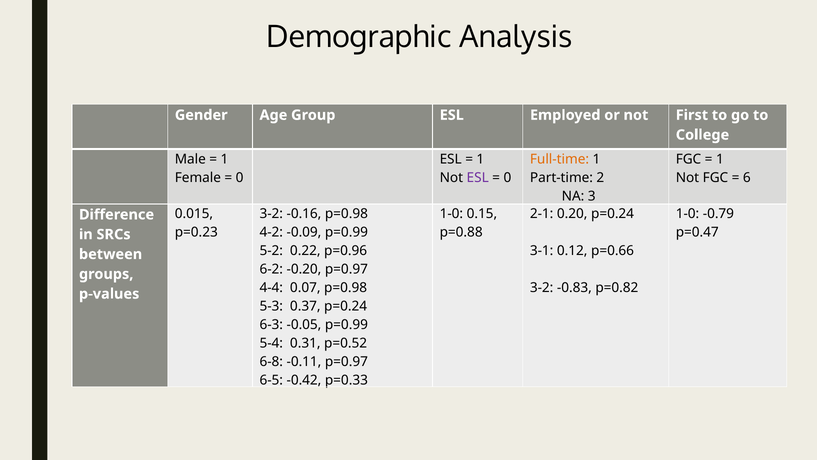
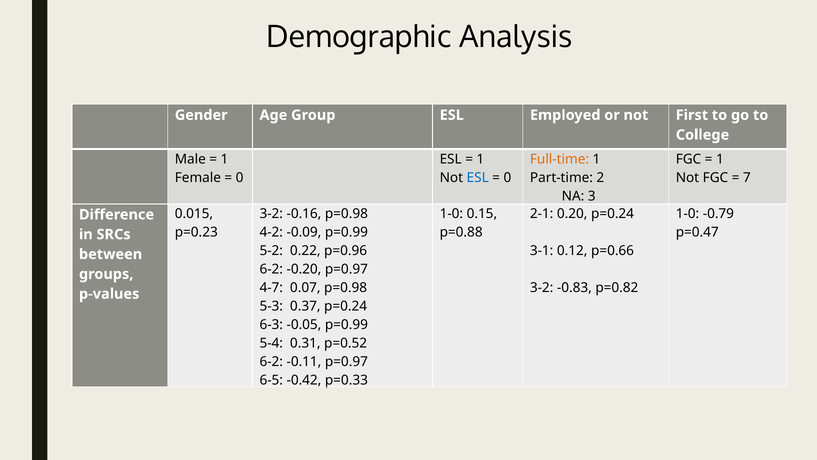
ESL at (478, 177) colour: purple -> blue
6: 6 -> 7
4-4: 4-4 -> 4-7
6-8 at (271, 362): 6-8 -> 6-2
